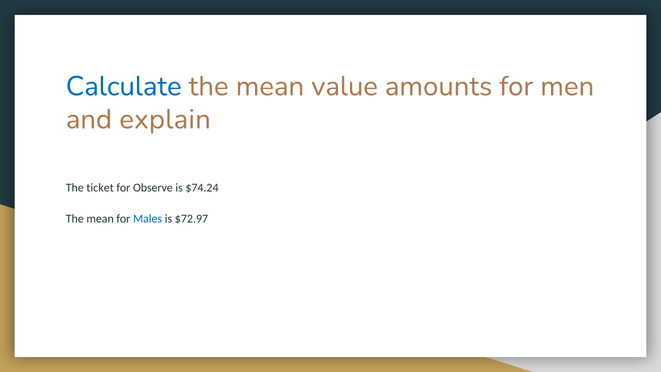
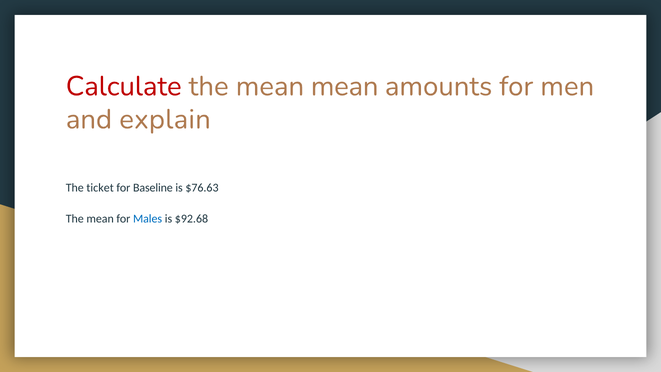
Calculate colour: blue -> red
mean value: value -> mean
Observe: Observe -> Baseline
$74.24: $74.24 -> $76.63
$72.97: $72.97 -> $92.68
